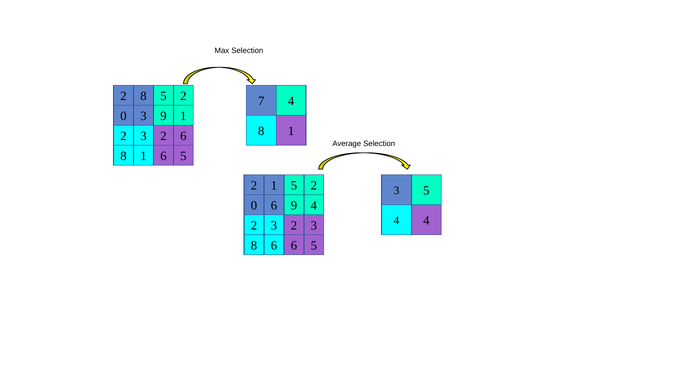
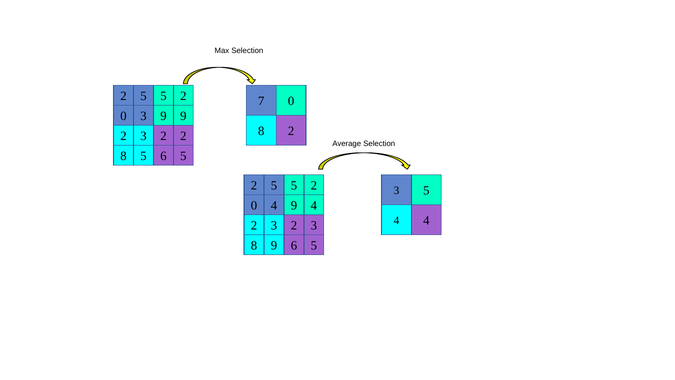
8 at (143, 96): 8 -> 5
7 4: 4 -> 0
9 1: 1 -> 9
1 at (291, 131): 1 -> 2
2 6: 6 -> 2
1 at (143, 156): 1 -> 5
1 at (274, 186): 1 -> 5
0 6: 6 -> 4
8 6: 6 -> 9
